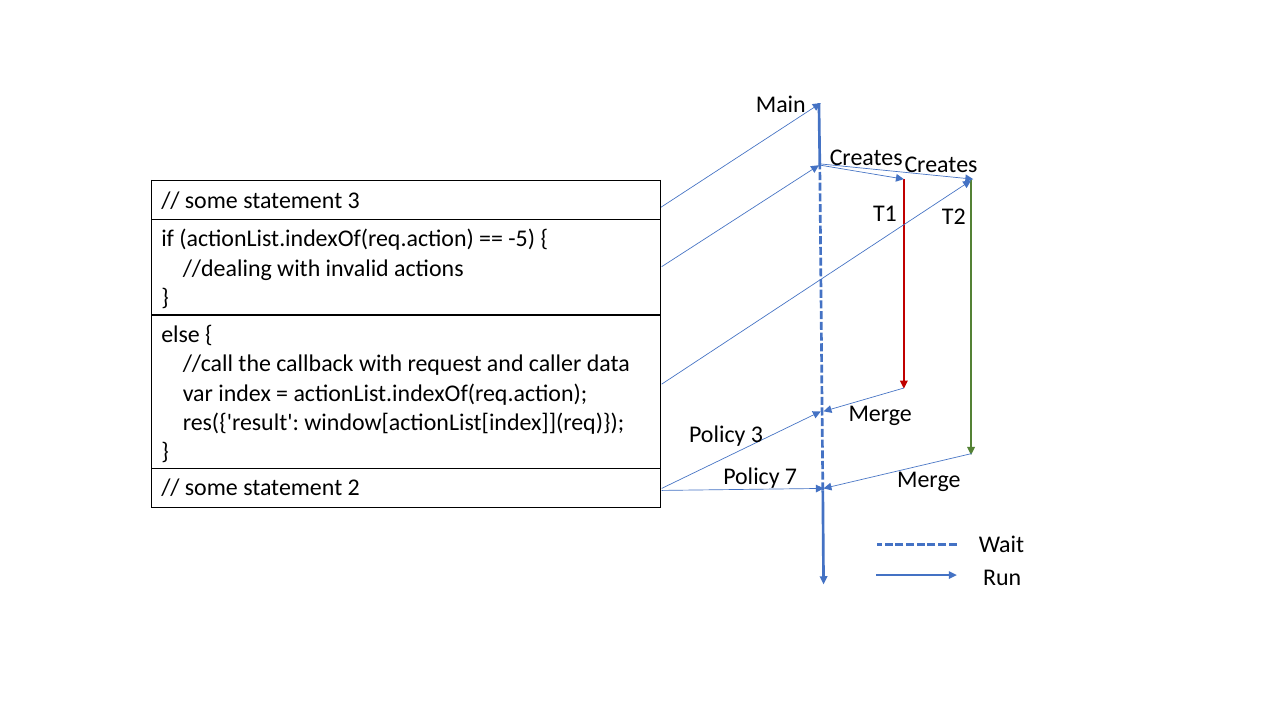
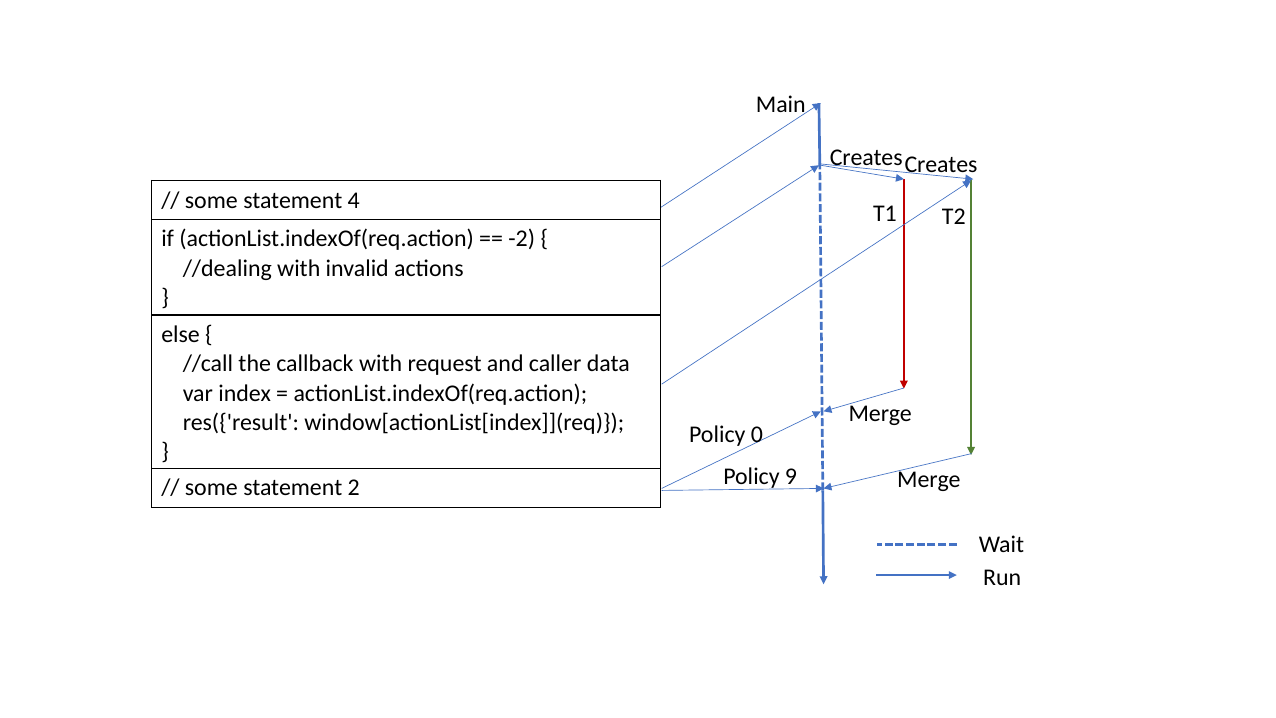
statement 3: 3 -> 4
-5: -5 -> -2
Policy 3: 3 -> 0
7: 7 -> 9
